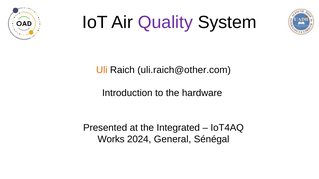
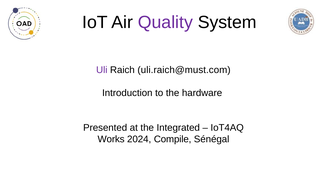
Uli colour: orange -> purple
uli.raich@other.com: uli.raich@other.com -> uli.raich@must.com
General: General -> Compile
